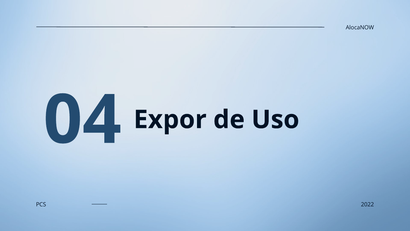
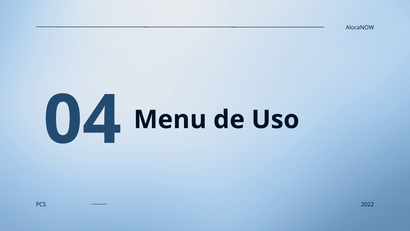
Expor: Expor -> Menu
